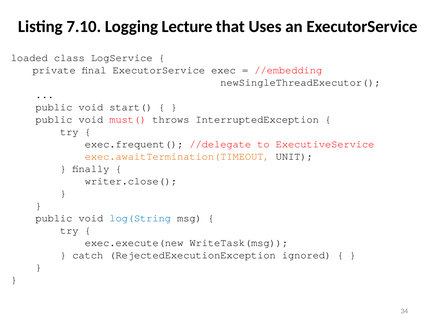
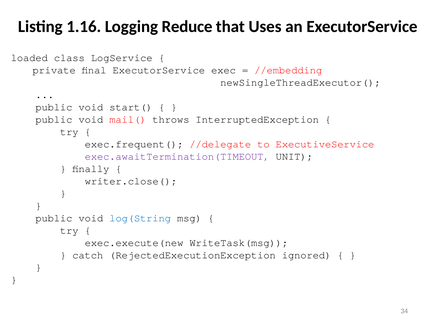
7.10: 7.10 -> 1.16
Lecture: Lecture -> Reduce
must(: must( -> mail(
exec.awaitTermination(TIMEOUT colour: orange -> purple
